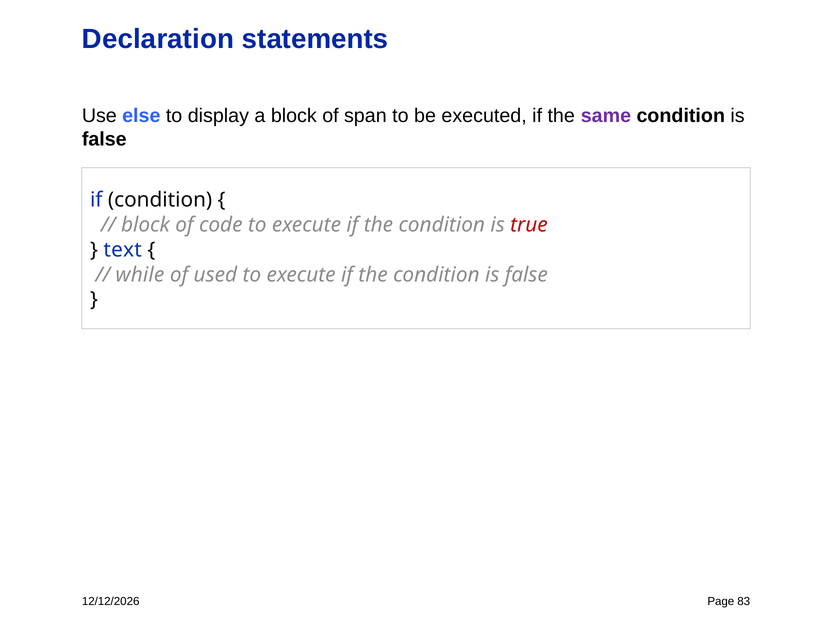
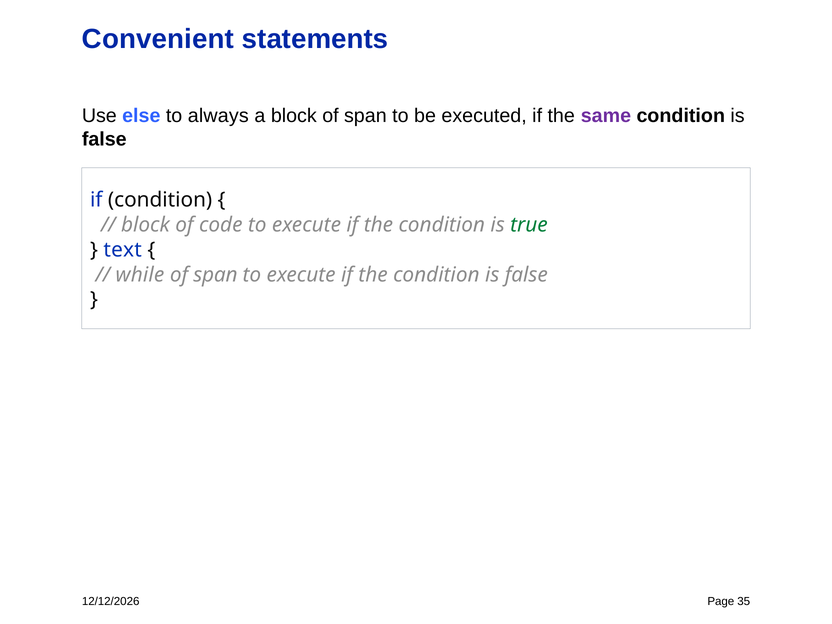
Declaration: Declaration -> Convenient
display: display -> always
true colour: red -> green
used at (215, 275): used -> span
83: 83 -> 35
